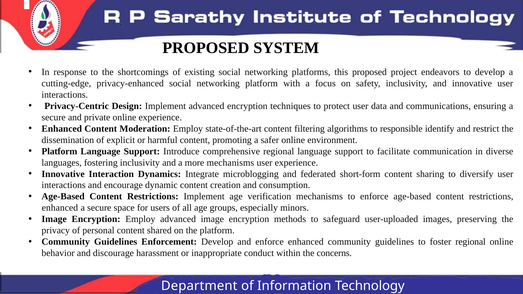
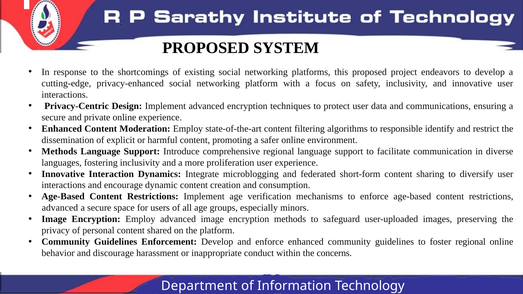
Platform at (59, 151): Platform -> Methods
more mechanisms: mechanisms -> proliferation
enhanced at (60, 208): enhanced -> advanced
